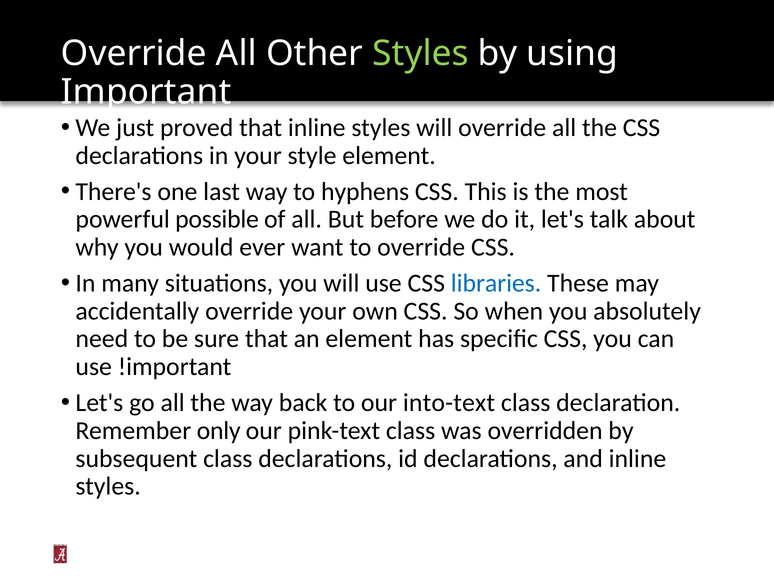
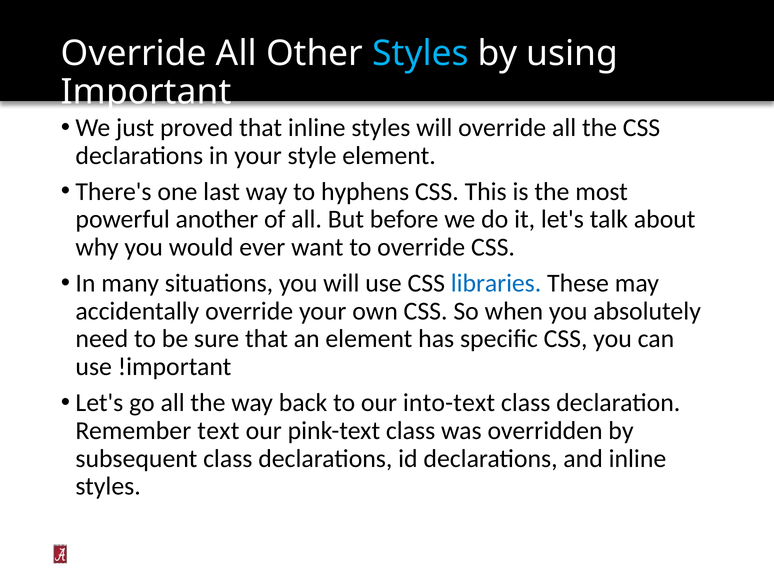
Styles at (421, 54) colour: light green -> light blue
possible: possible -> another
only: only -> text
